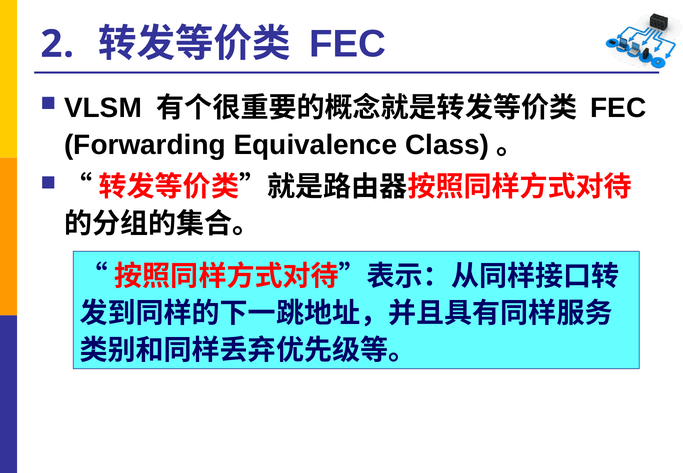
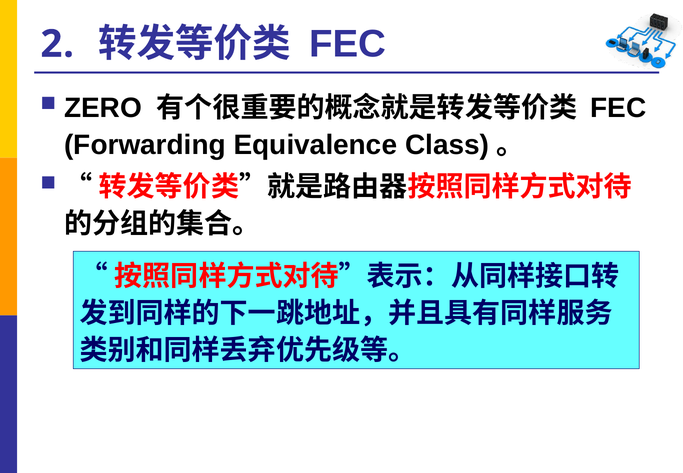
VLSM: VLSM -> ZERO
